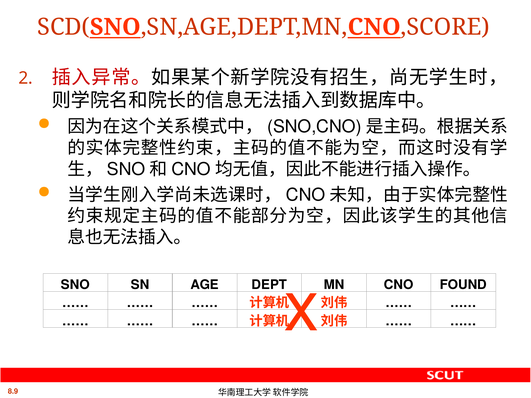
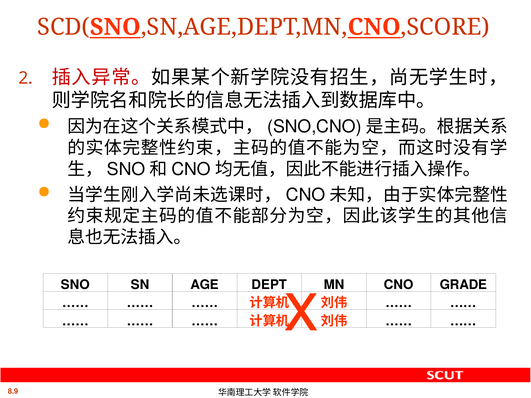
FOUND: FOUND -> GRADE
